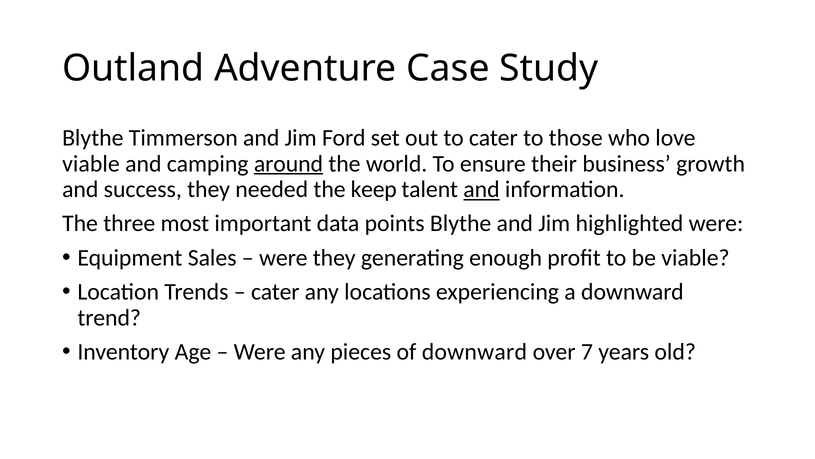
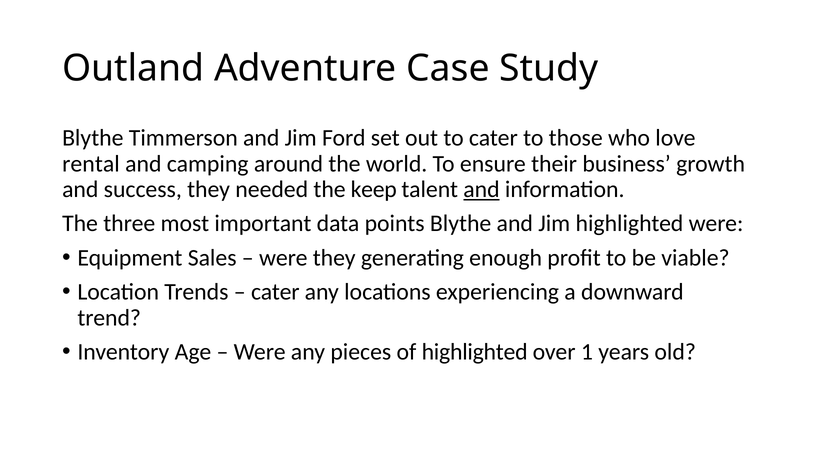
viable at (91, 163): viable -> rental
around underline: present -> none
of downward: downward -> highlighted
7: 7 -> 1
